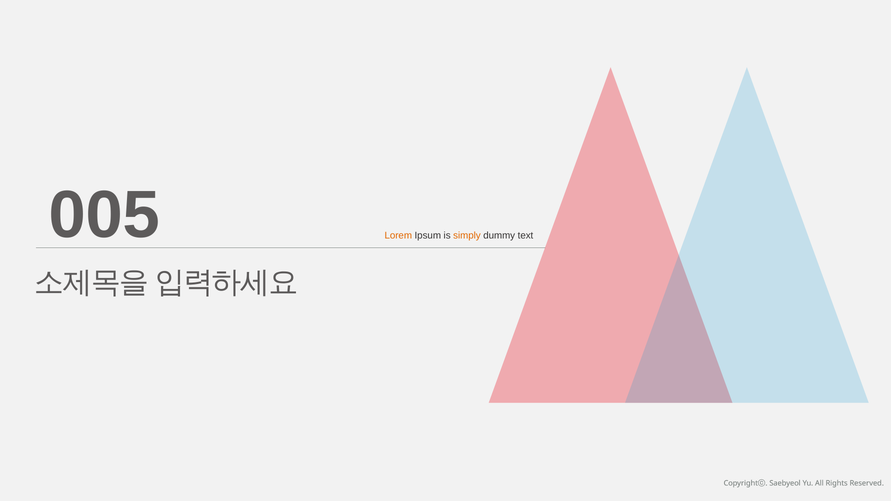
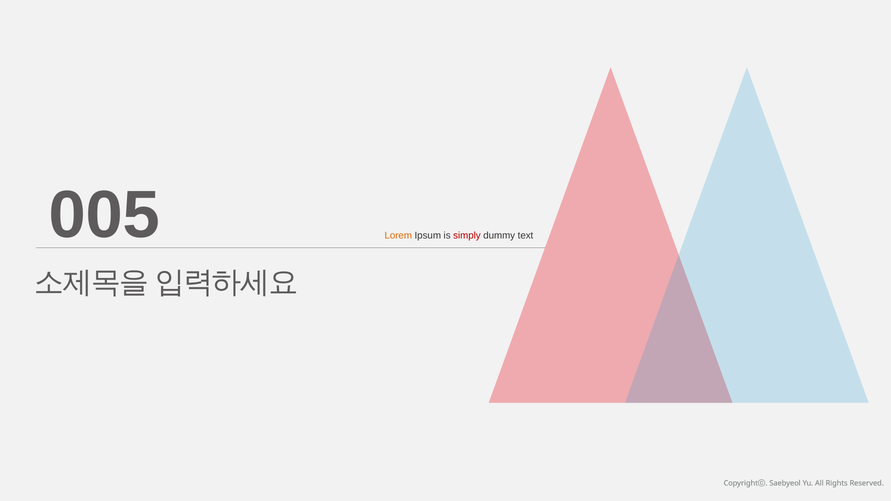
simply colour: orange -> red
